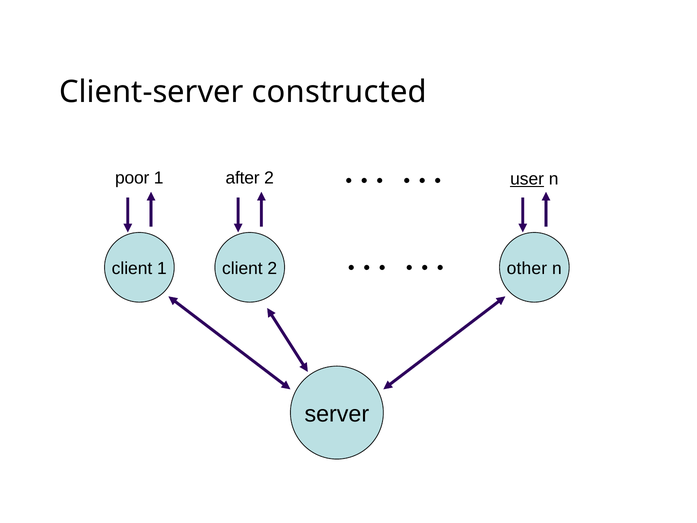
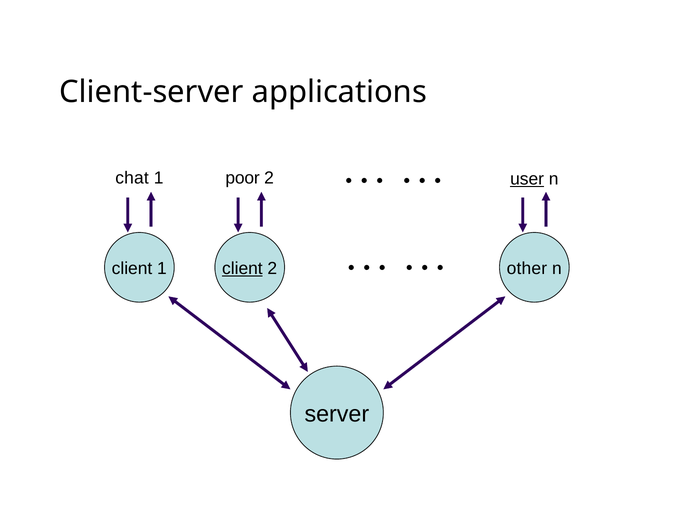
constructed: constructed -> applications
poor: poor -> chat
after: after -> poor
client at (242, 268) underline: none -> present
